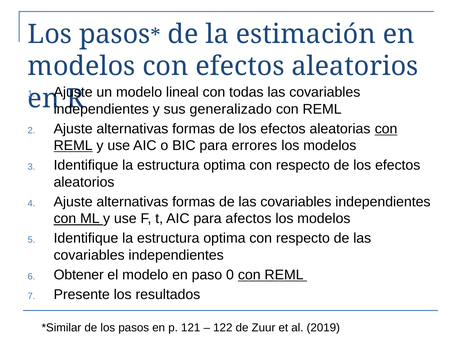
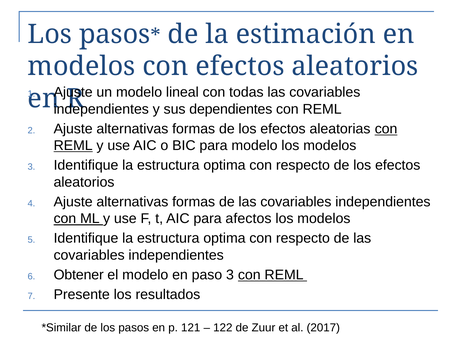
generalizado: generalizado -> dependientes
para errores: errores -> modelo
paso 0: 0 -> 3
2019: 2019 -> 2017
